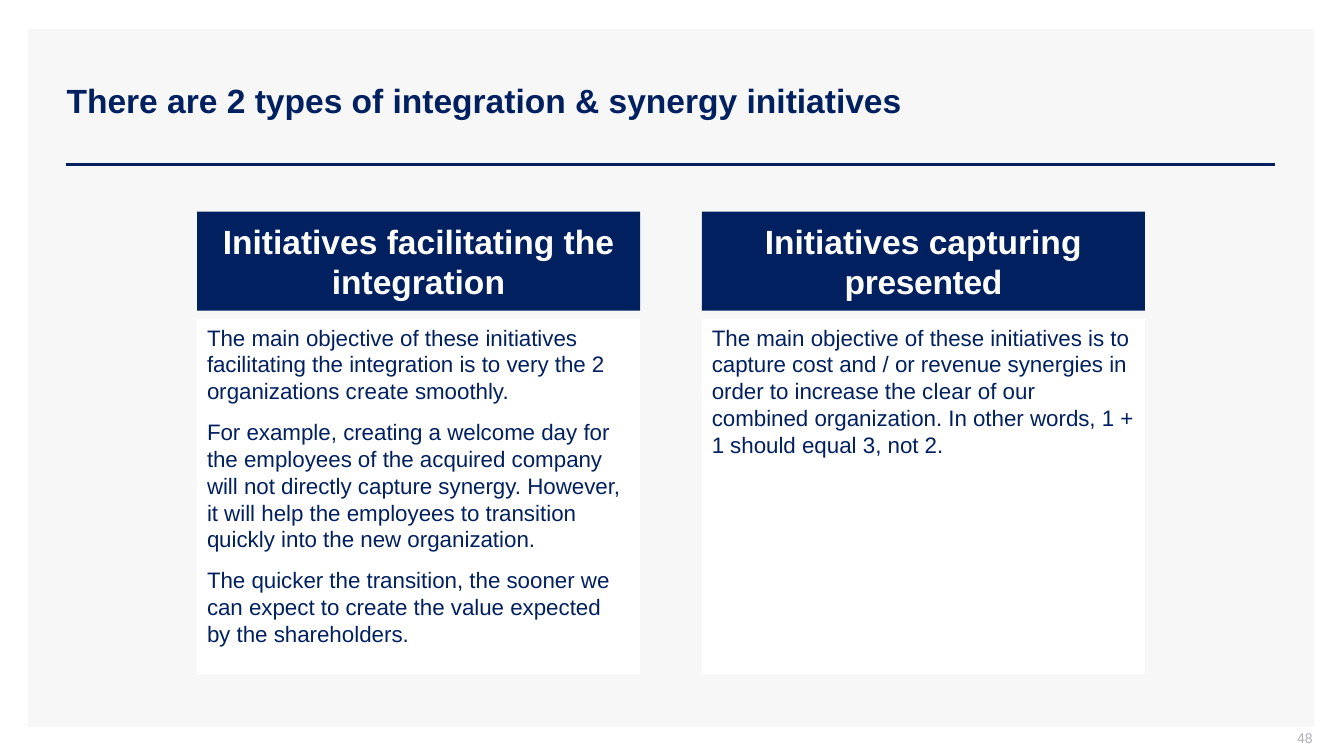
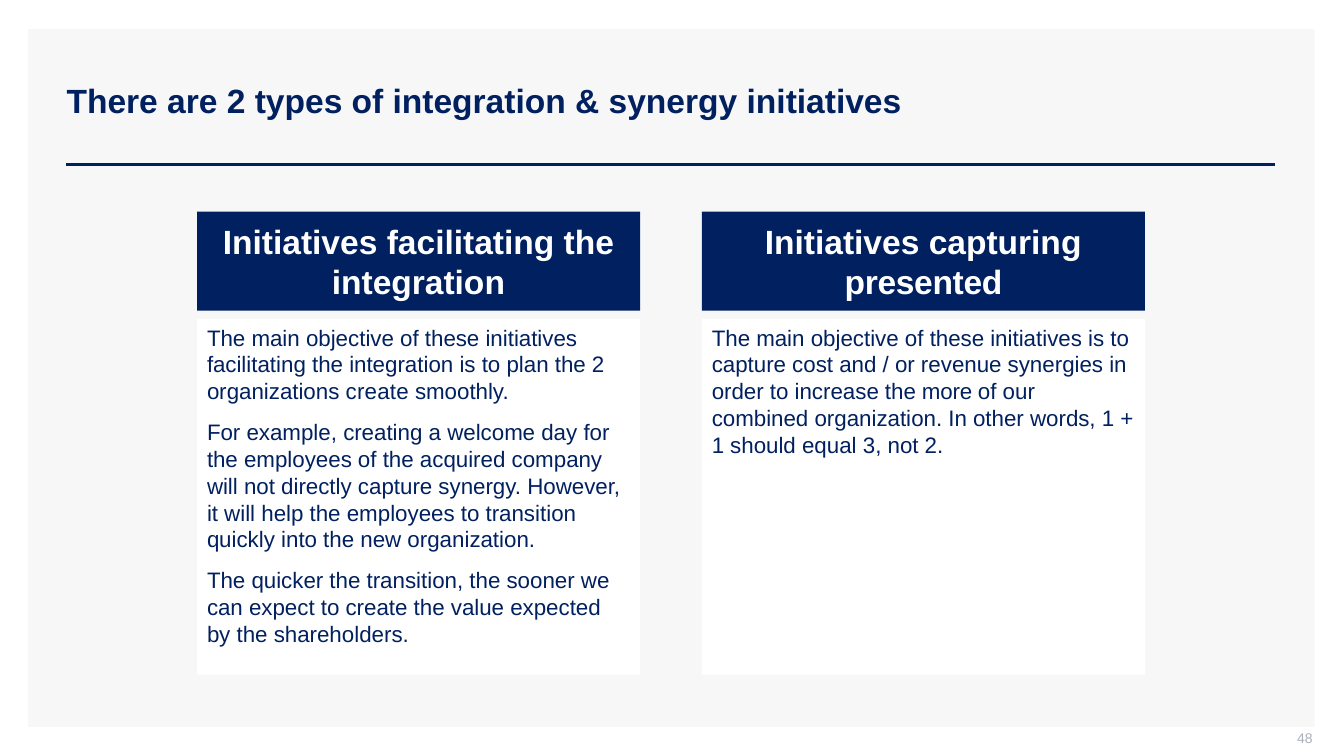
very: very -> plan
clear: clear -> more
